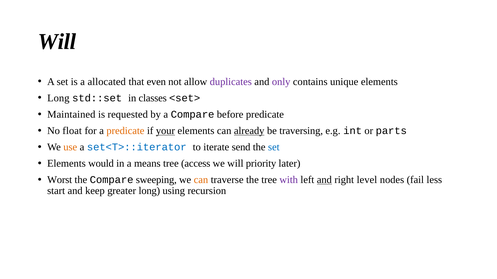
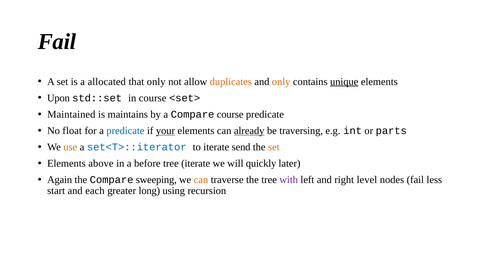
Will at (57, 42): Will -> Fail
that even: even -> only
duplicates colour: purple -> orange
only at (281, 82) colour: purple -> orange
unique underline: none -> present
Long at (58, 98): Long -> Upon
in classes: classes -> course
requested: requested -> maintains
Compare before: before -> course
predicate at (125, 131) colour: orange -> blue
set at (274, 147) colour: blue -> orange
would: would -> above
means: means -> before
tree access: access -> iterate
priority: priority -> quickly
Worst: Worst -> Again
and at (324, 180) underline: present -> none
keep: keep -> each
